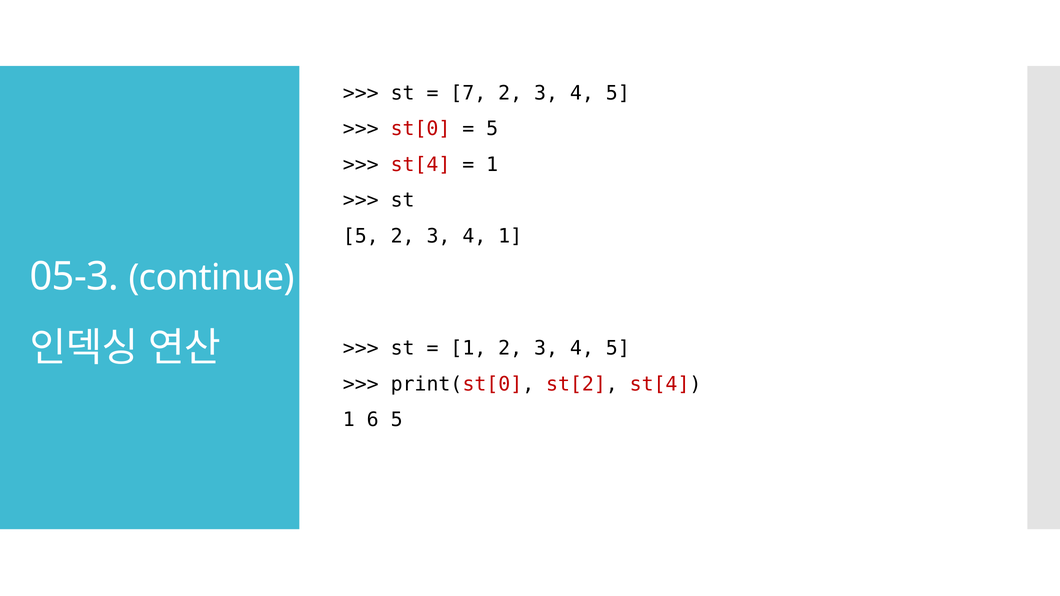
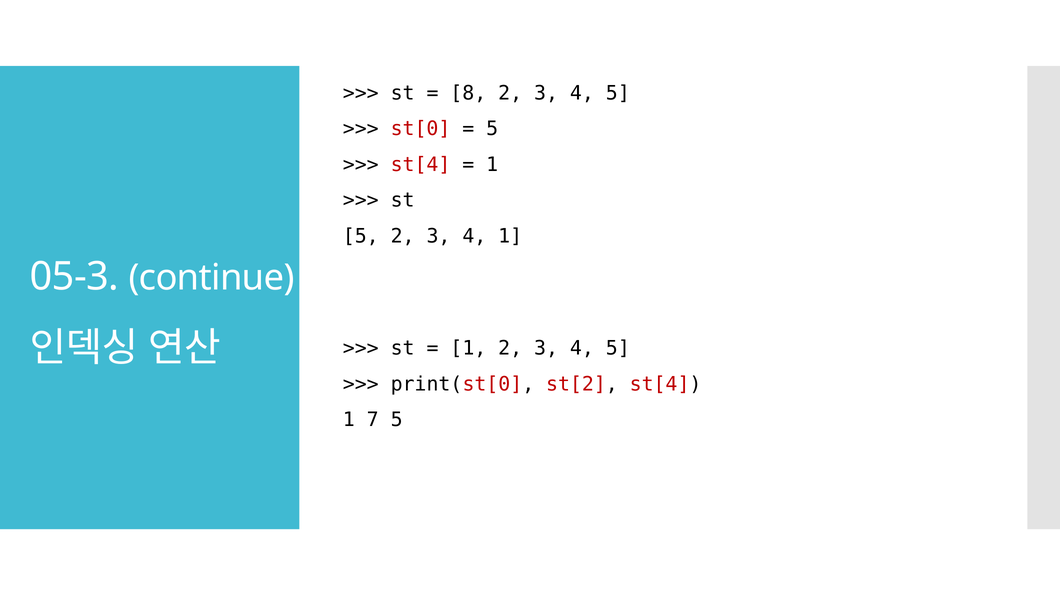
7: 7 -> 8
6: 6 -> 7
